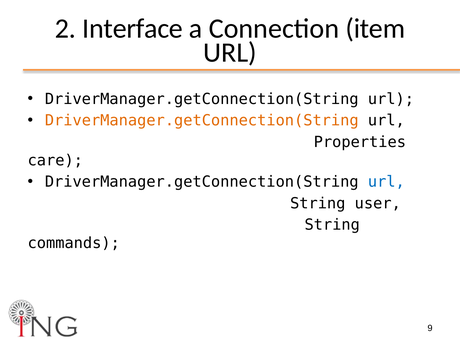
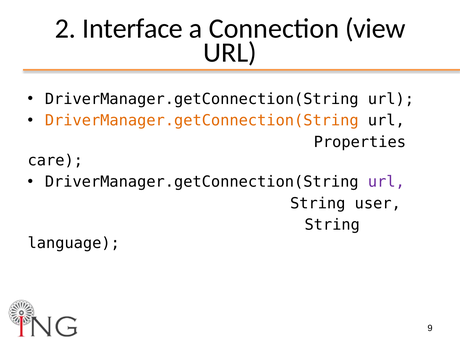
item: item -> view
url at (386, 182) colour: blue -> purple
commands: commands -> language
